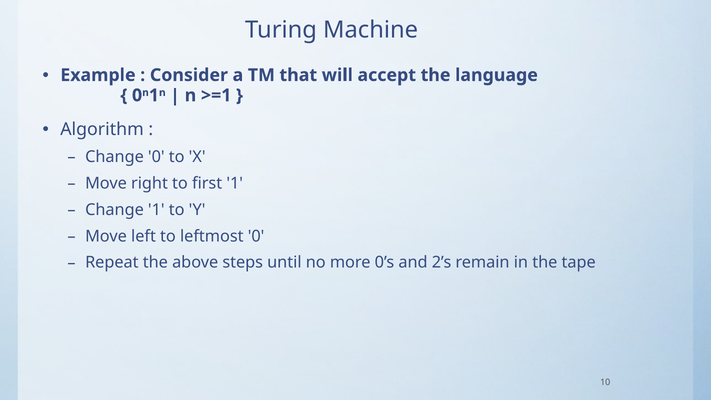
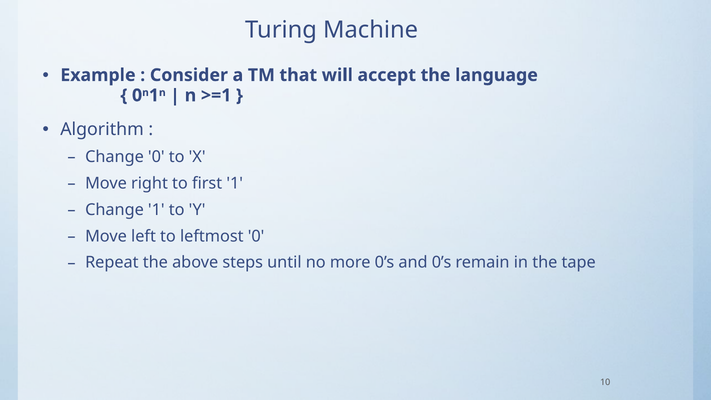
and 2’s: 2’s -> 0’s
